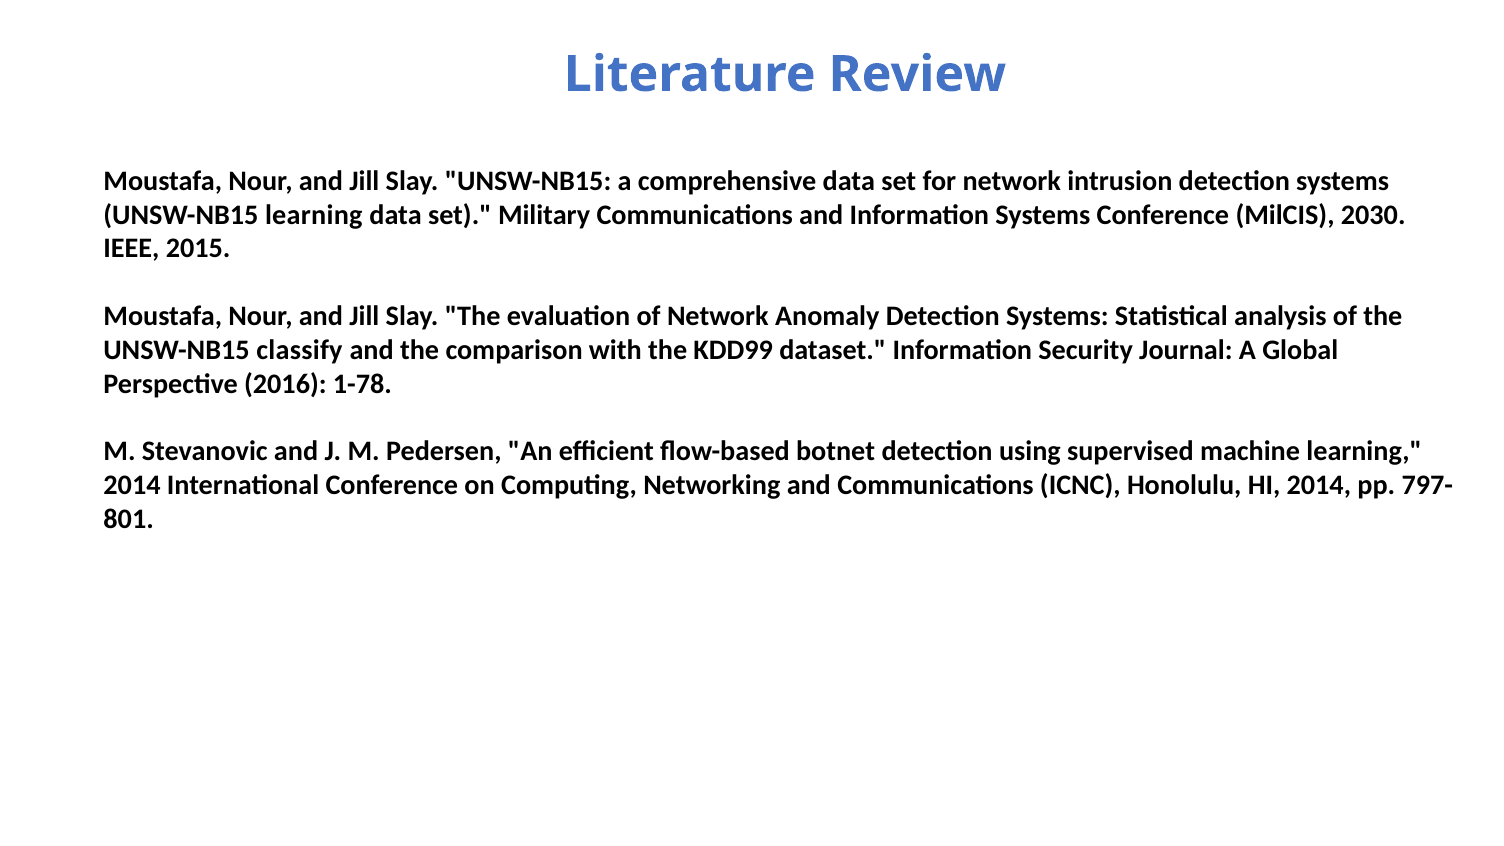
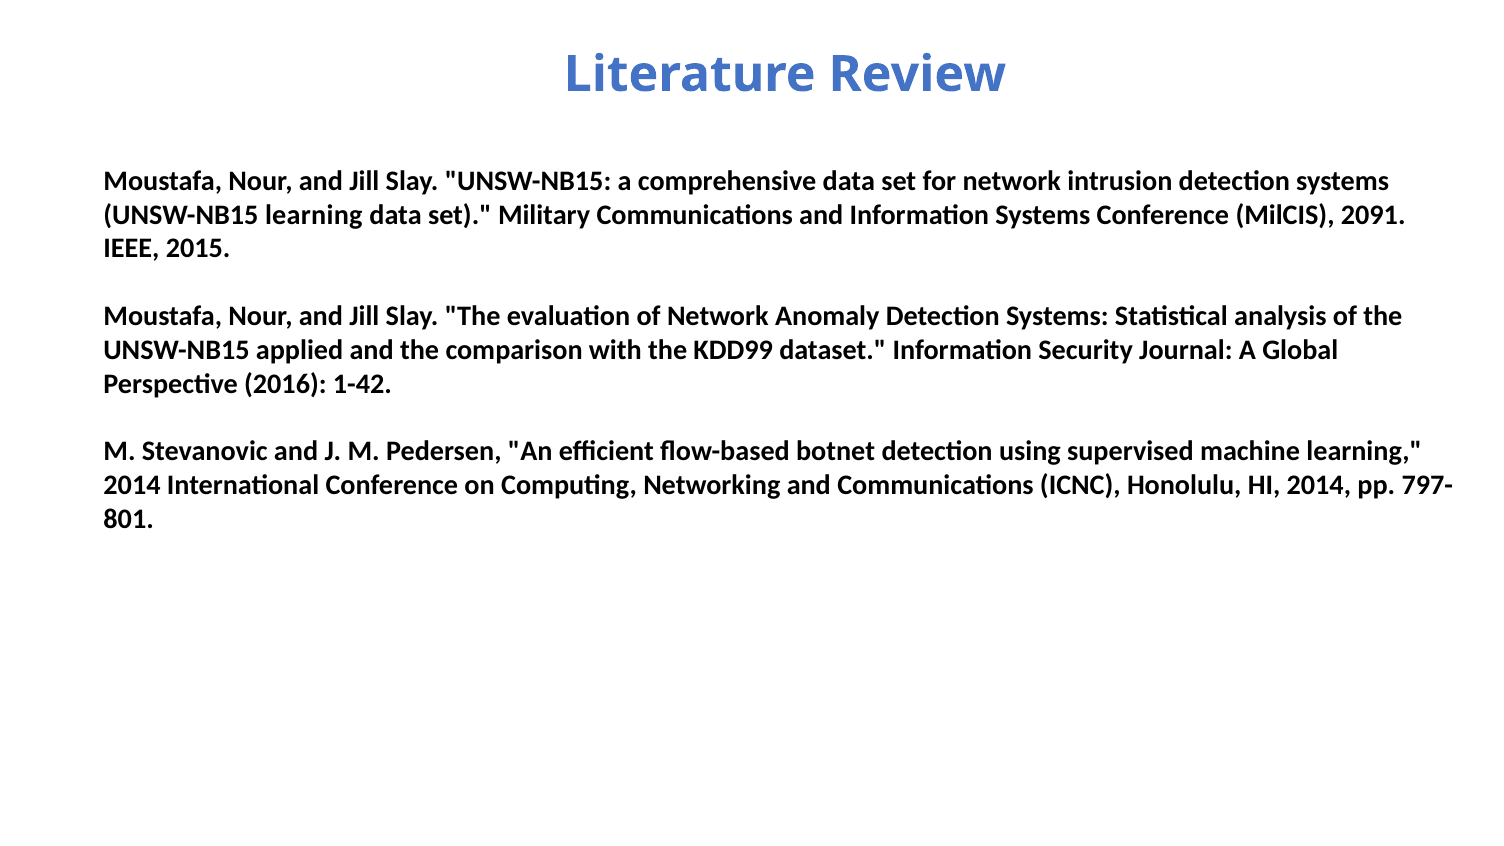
2030: 2030 -> 2091
classify: classify -> applied
1-78: 1-78 -> 1-42
